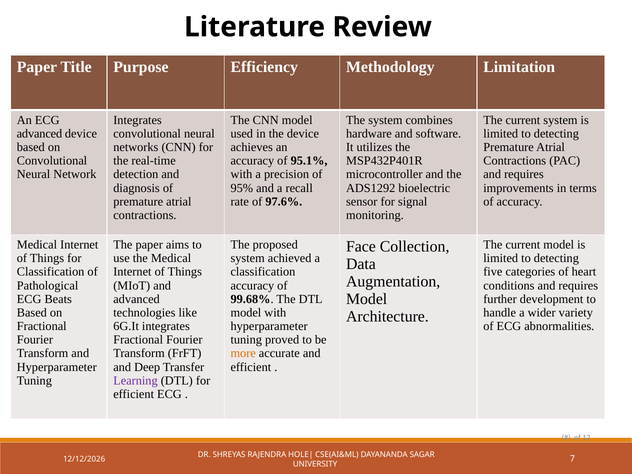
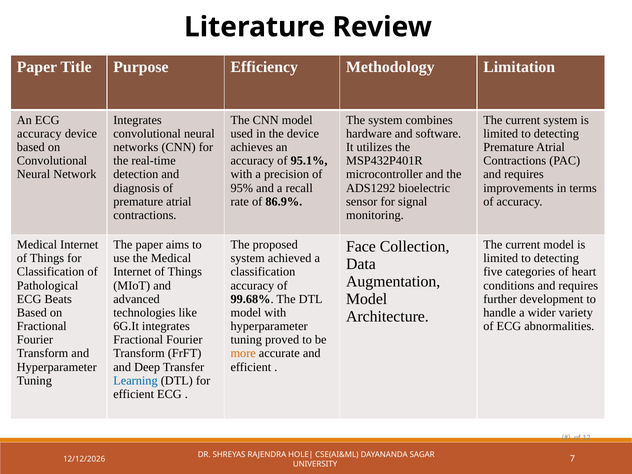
advanced at (39, 134): advanced -> accuracy
97.6%: 97.6% -> 86.9%
Learning colour: purple -> blue
